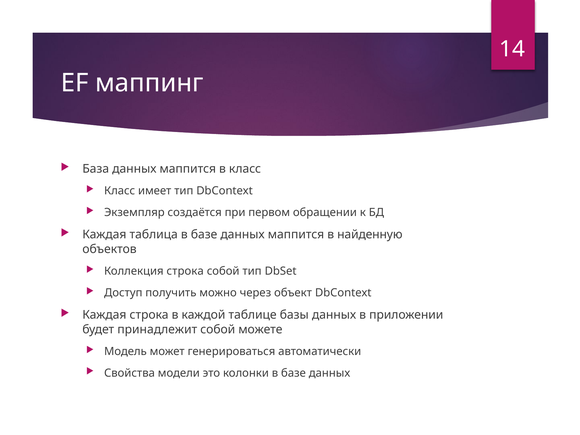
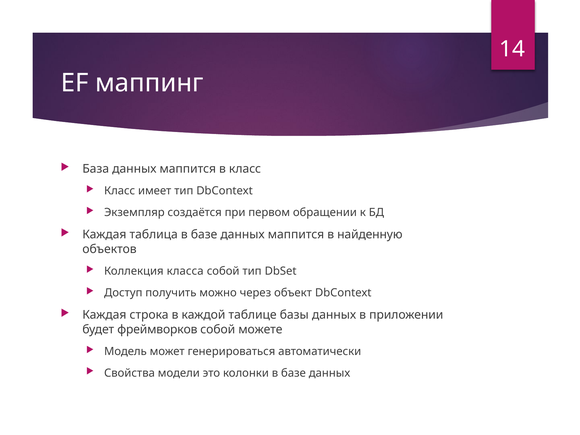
Коллекция строка: строка -> класса
принадлежит: принадлежит -> фреймворков
